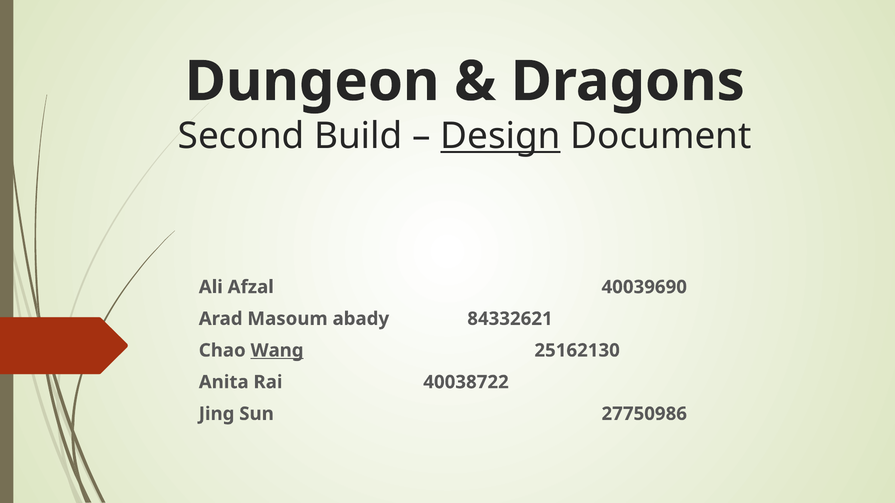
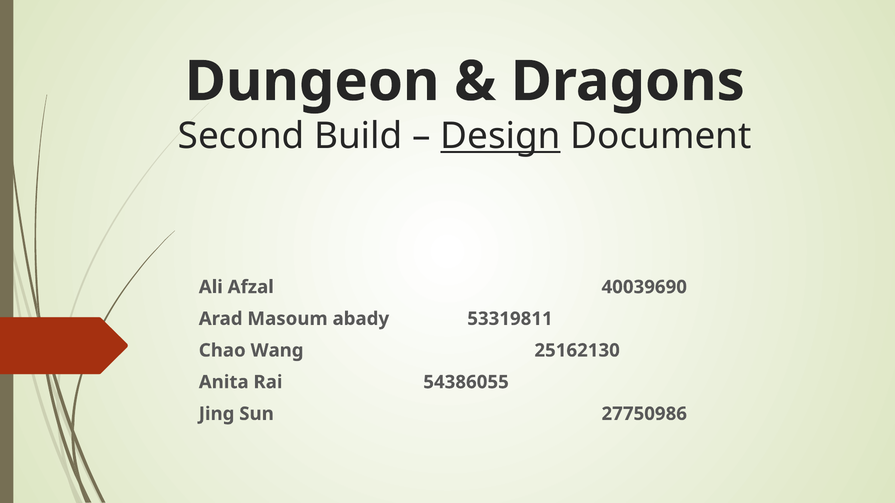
84332621: 84332621 -> 53319811
Wang underline: present -> none
40038722: 40038722 -> 54386055
